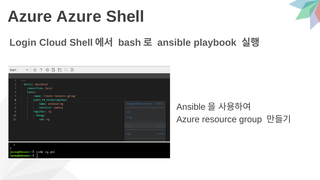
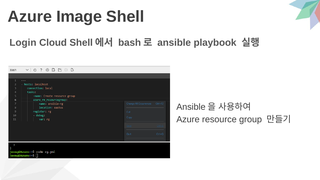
Azure Azure: Azure -> Image
